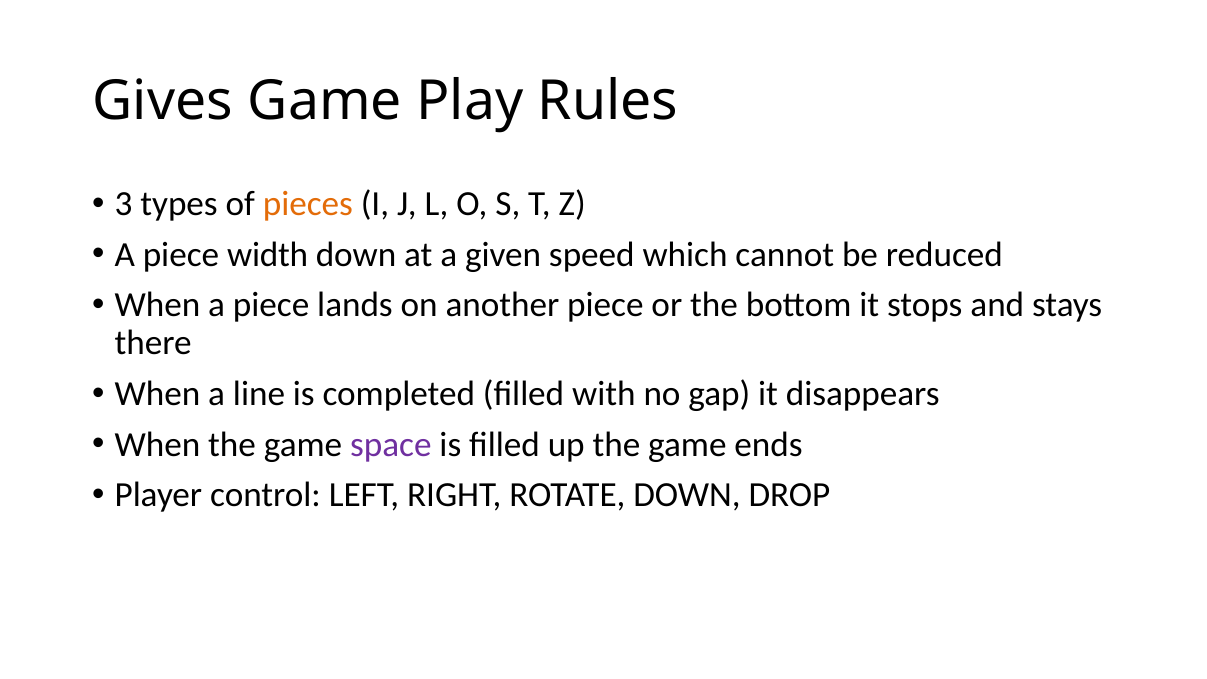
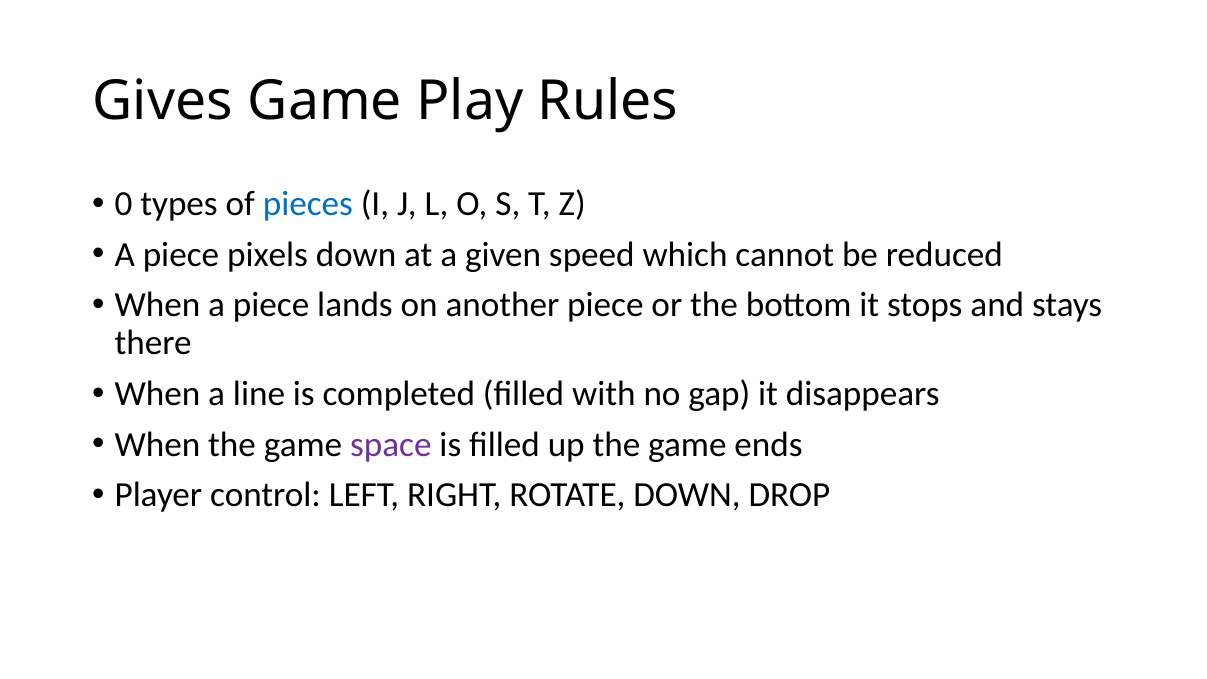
3: 3 -> 0
pieces colour: orange -> blue
width: width -> pixels
